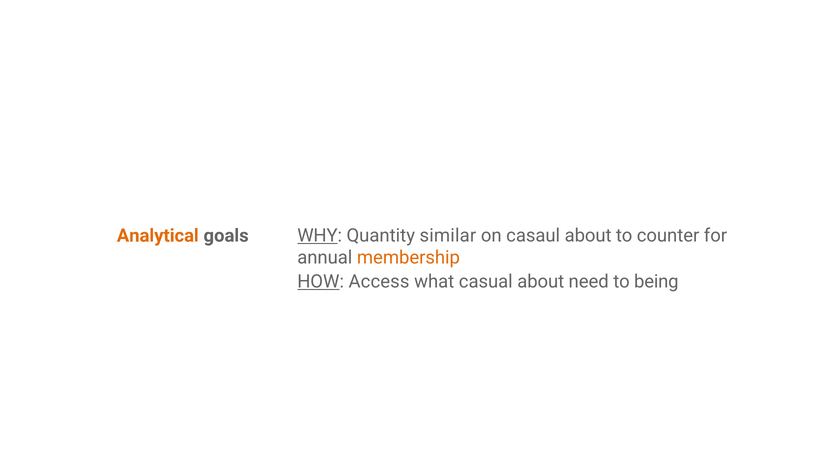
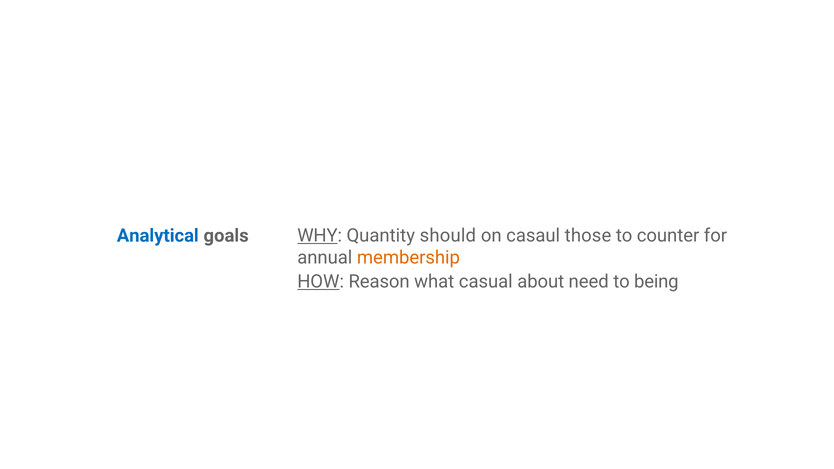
Analytical colour: orange -> blue
similar: similar -> should
casaul about: about -> those
Access: Access -> Reason
